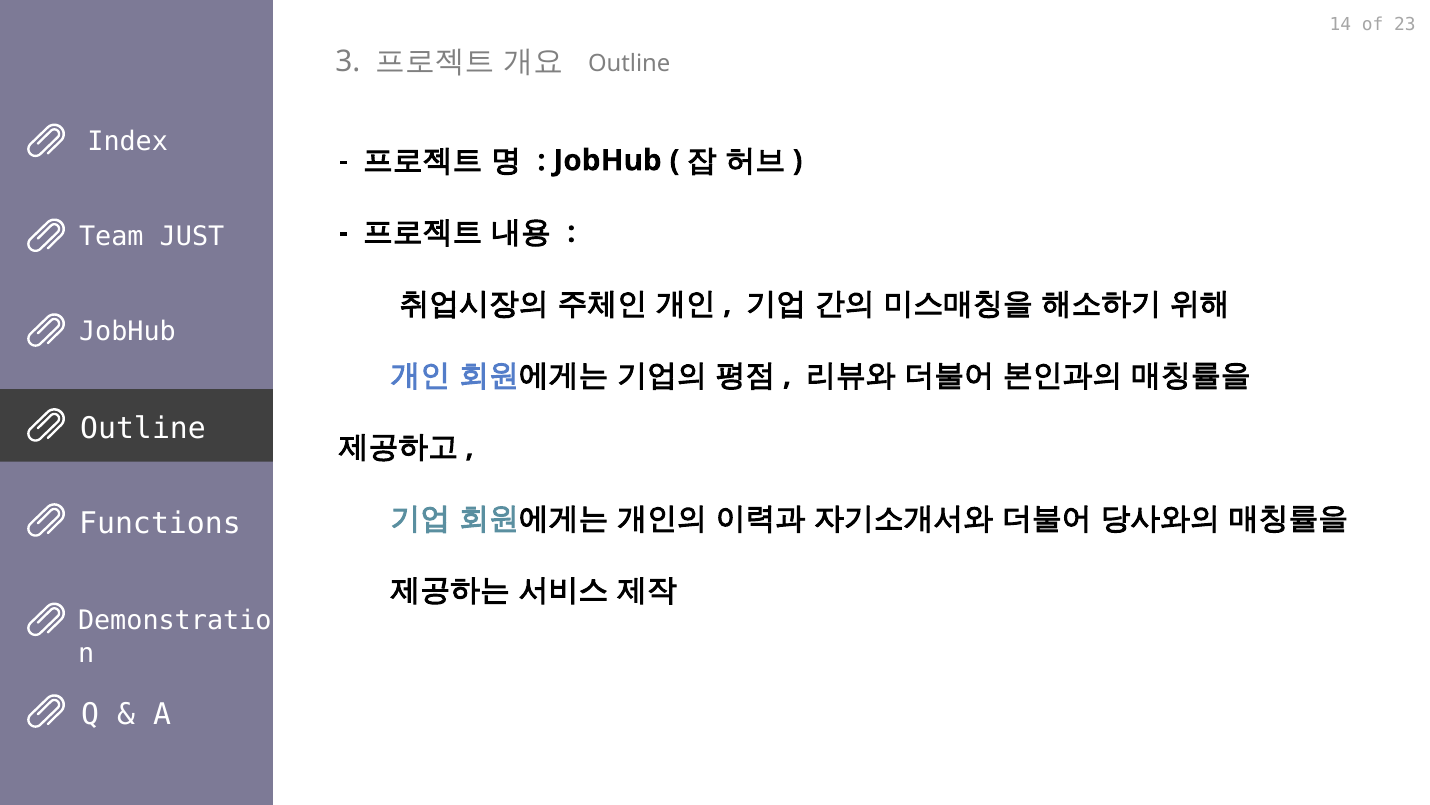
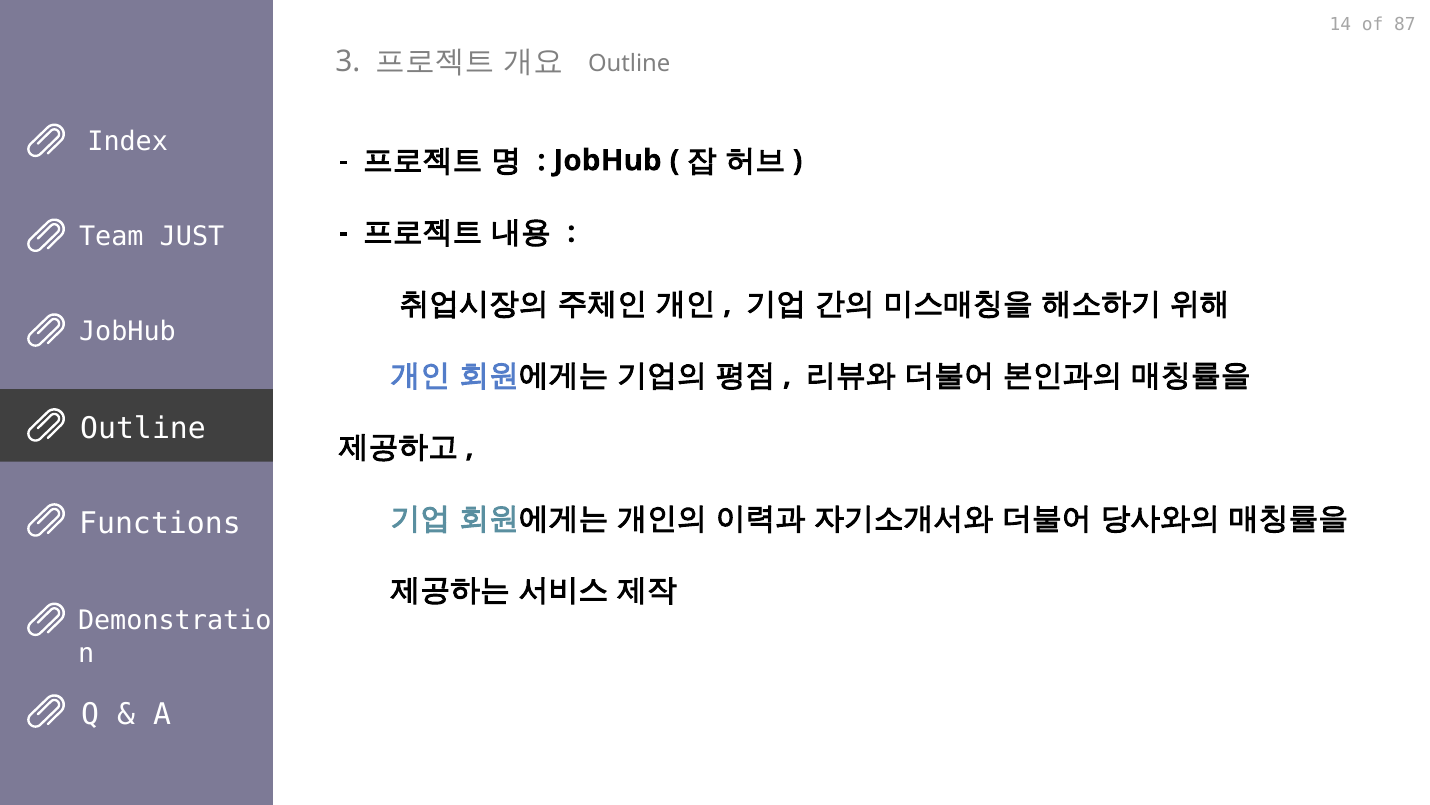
23: 23 -> 87
